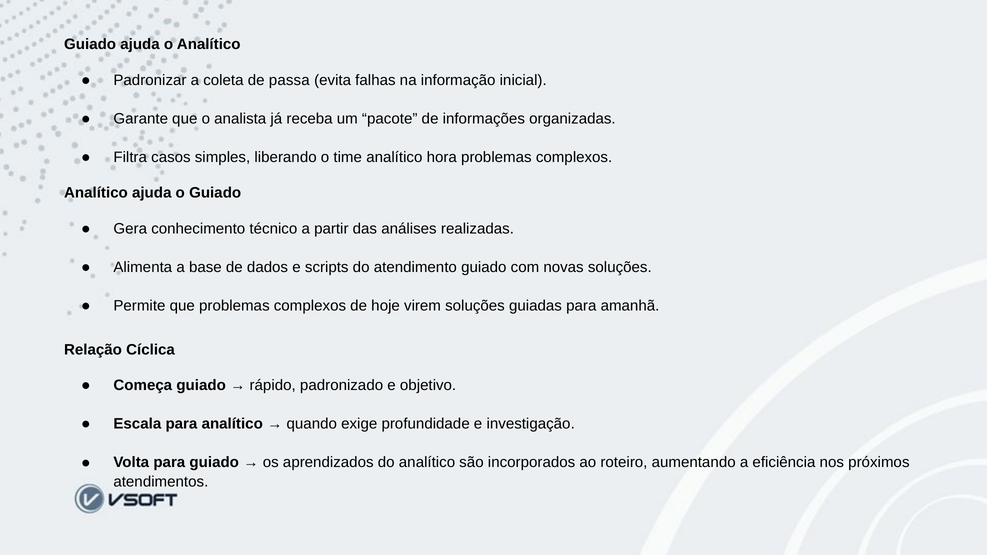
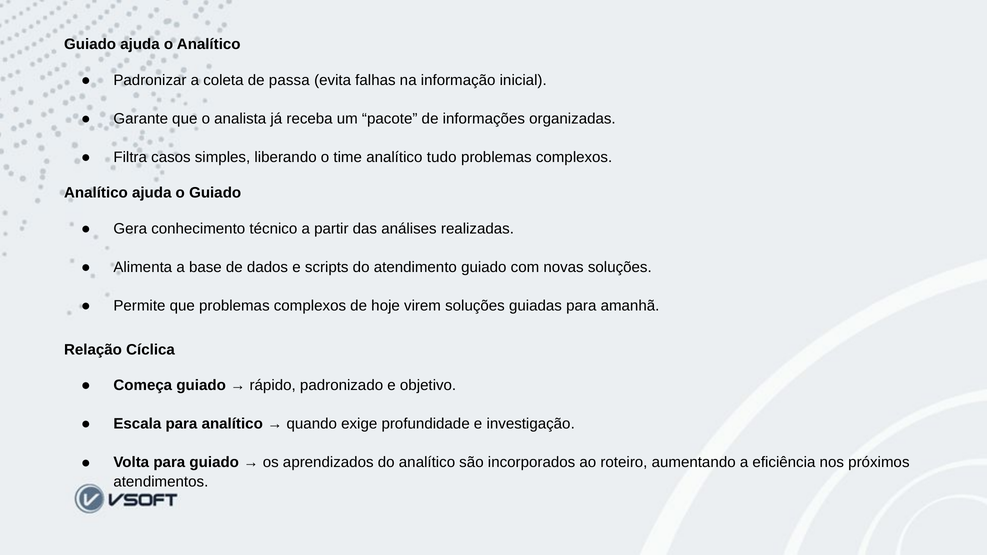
hora: hora -> tudo
